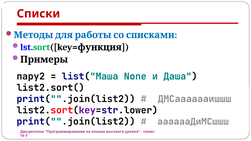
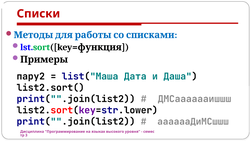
None: None -> Дата
